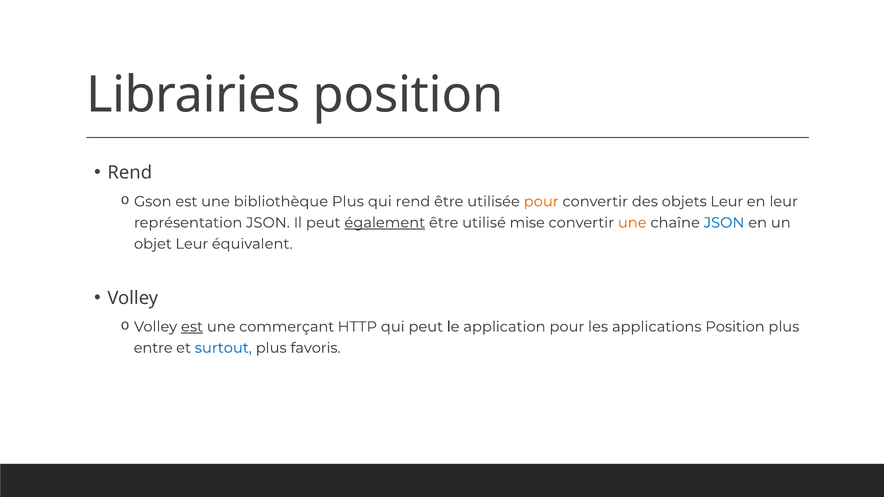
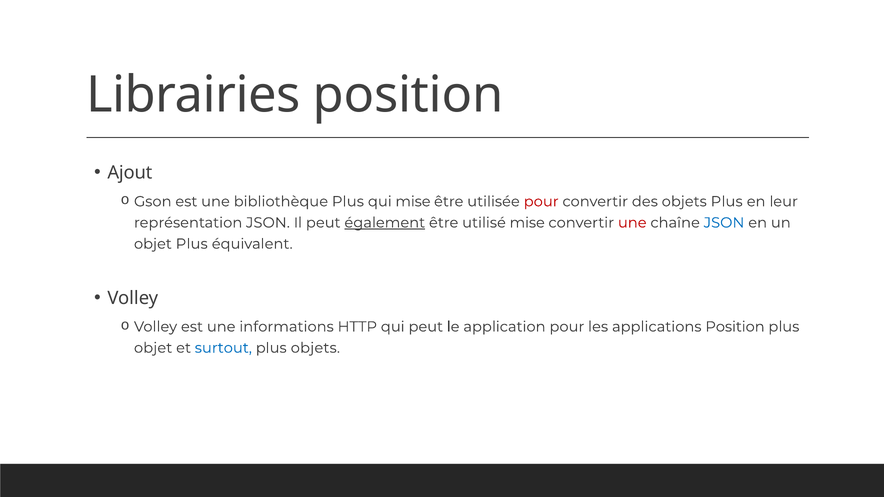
Rend at (130, 173): Rend -> Ajout
qui rend: rend -> mise
pour at (541, 202) colour: orange -> red
objets Leur: Leur -> Plus
une at (632, 223) colour: orange -> red
objet Leur: Leur -> Plus
est at (192, 327) underline: present -> none
commerçant: commerçant -> informations
entre at (153, 348): entre -> objet
plus favoris: favoris -> objets
